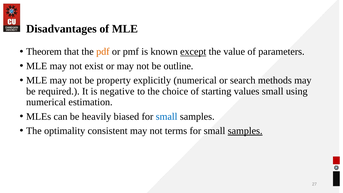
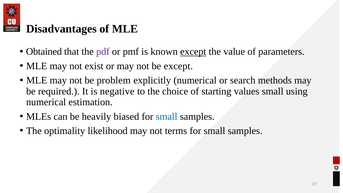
Theorem: Theorem -> Obtained
pdf colour: orange -> purple
be outline: outline -> except
property: property -> problem
consistent: consistent -> likelihood
samples at (245, 131) underline: present -> none
